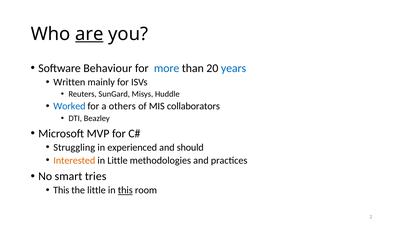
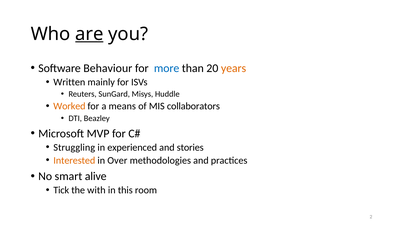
years colour: blue -> orange
Worked colour: blue -> orange
others: others -> means
should: should -> stories
in Little: Little -> Over
tries: tries -> alive
This at (61, 190): This -> Tick
the little: little -> with
this at (125, 190) underline: present -> none
